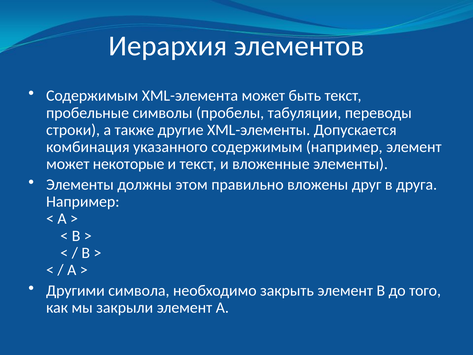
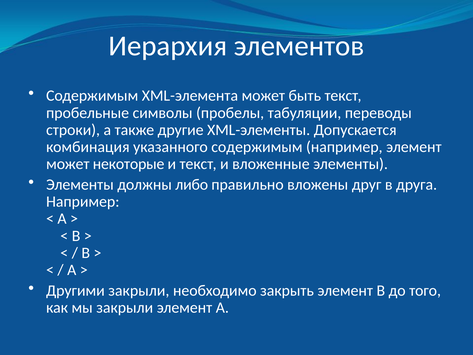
этом: этом -> либо
Другими символа: символа -> закрыли
